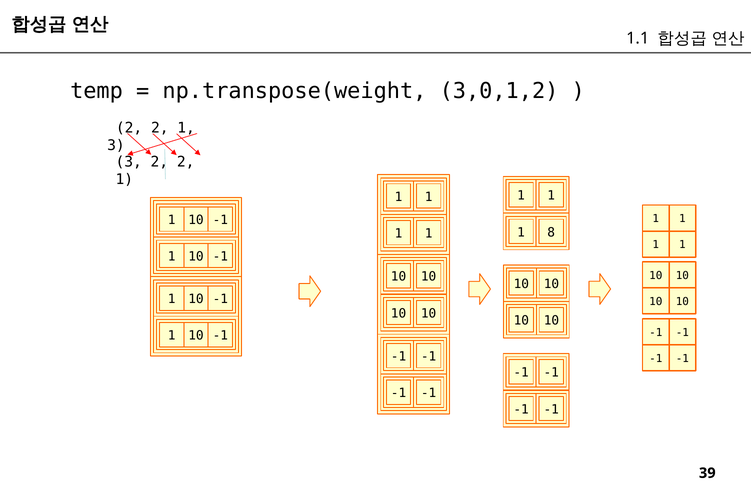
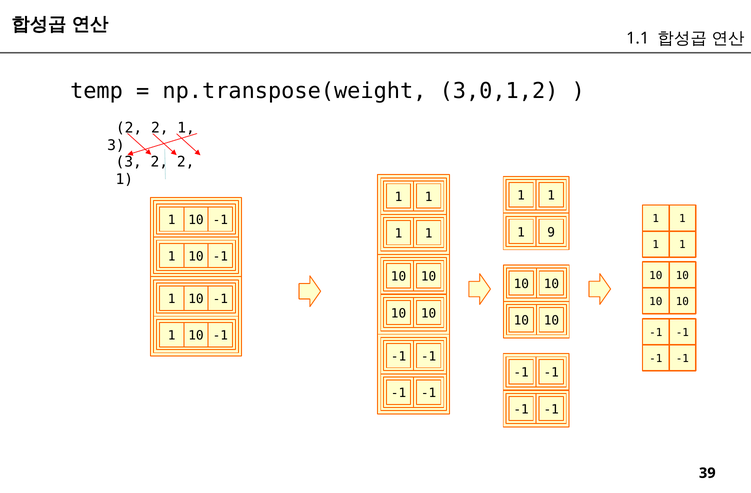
8: 8 -> 9
